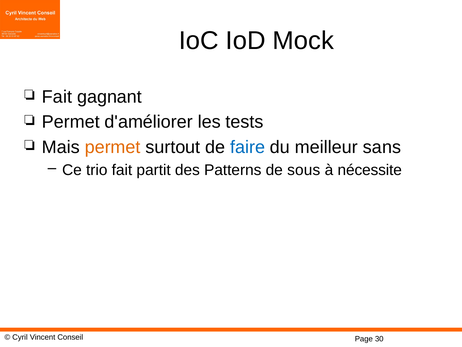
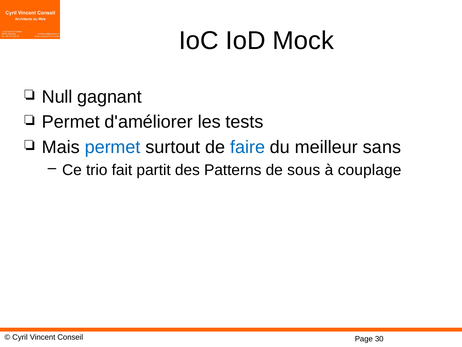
Fait at (57, 97): Fait -> Null
permet at (113, 147) colour: orange -> blue
nécessite: nécessite -> couplage
